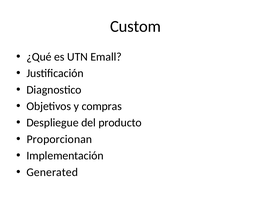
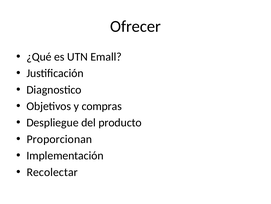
Custom: Custom -> Ofrecer
Generated: Generated -> Recolectar
